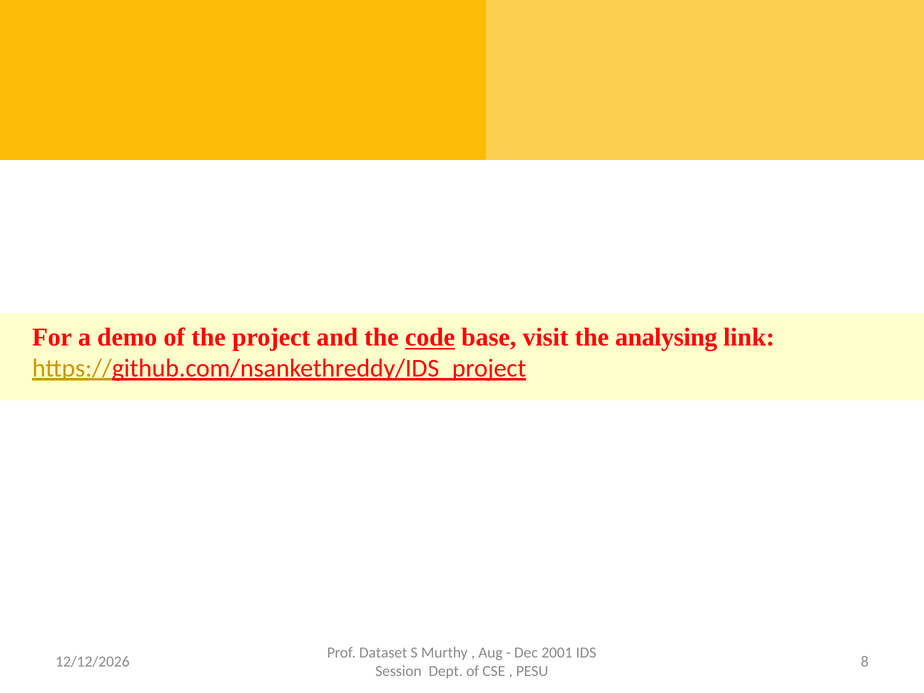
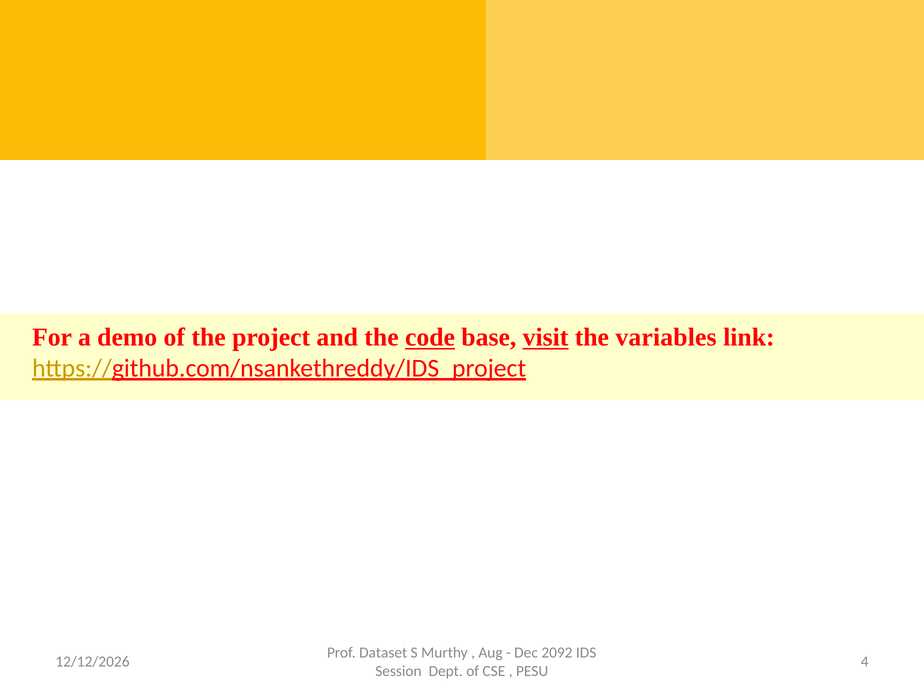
visit underline: none -> present
analysing: analysing -> variables
2001: 2001 -> 2092
8: 8 -> 4
